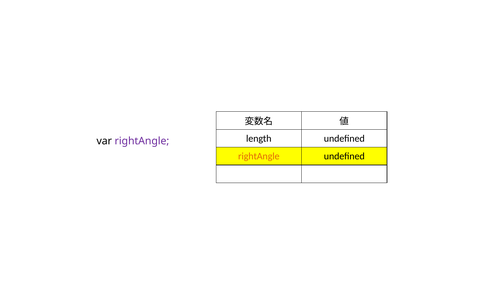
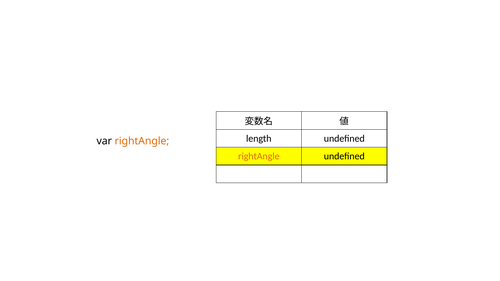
rightAngle at (142, 141) colour: purple -> orange
